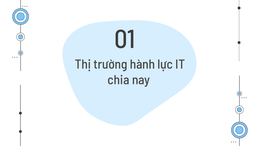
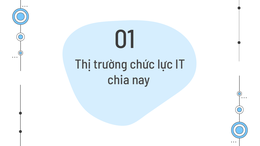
hành: hành -> chức
